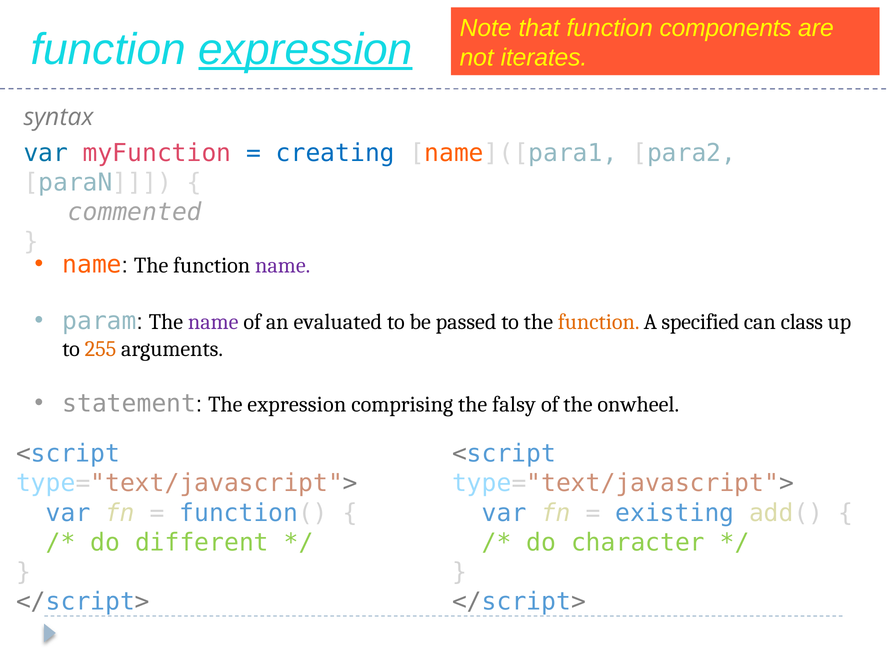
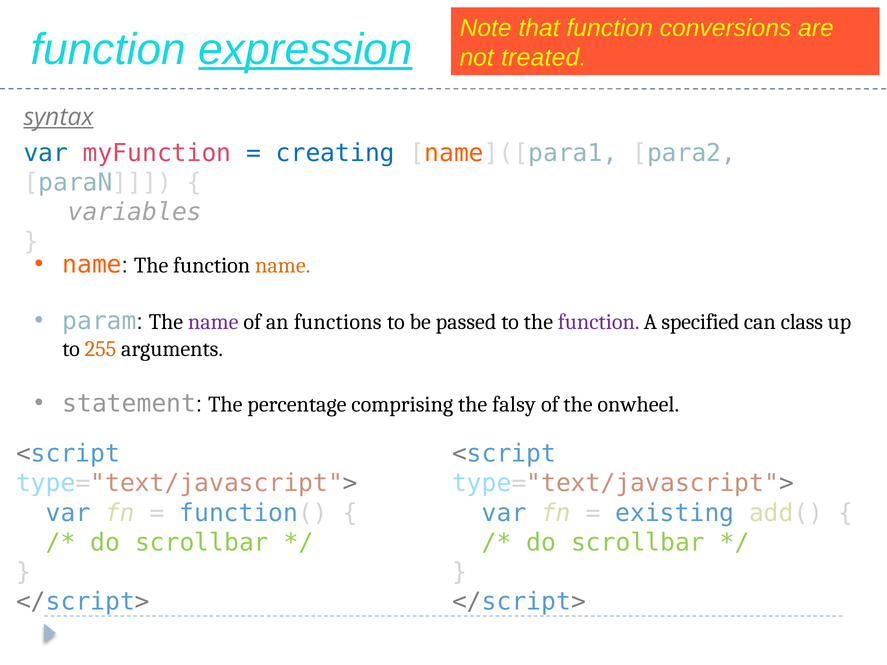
components: components -> conversions
iterates: iterates -> treated
syntax underline: none -> present
commented: commented -> variables
name at (283, 266) colour: purple -> orange
evaluated: evaluated -> functions
function at (599, 322) colour: orange -> purple
The expression: expression -> percentage
different at (202, 543): different -> scrollbar
character at (638, 543): character -> scrollbar
